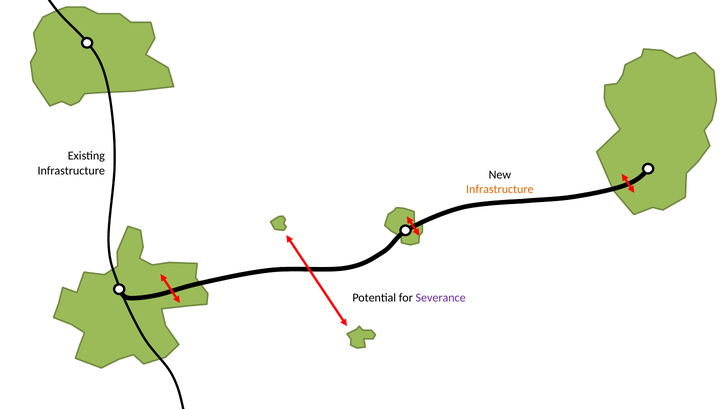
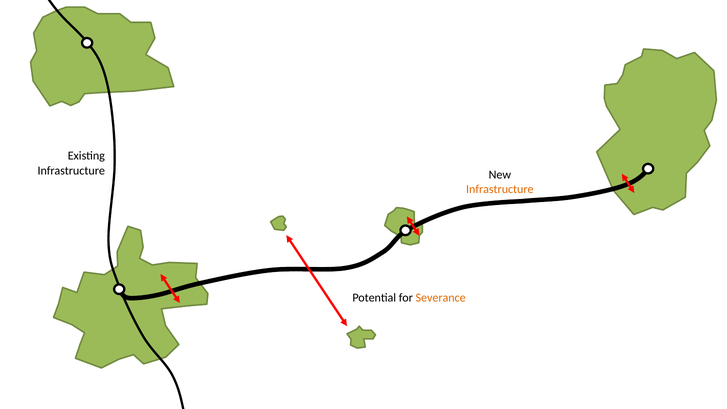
Severance colour: purple -> orange
